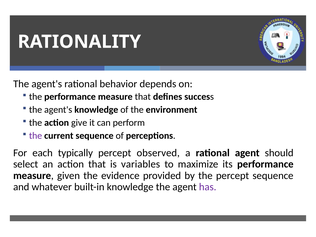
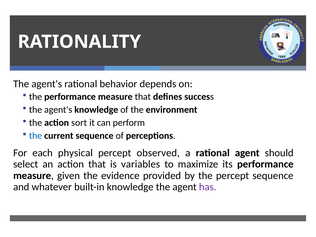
give: give -> sort
the at (36, 136) colour: purple -> blue
typically: typically -> physical
